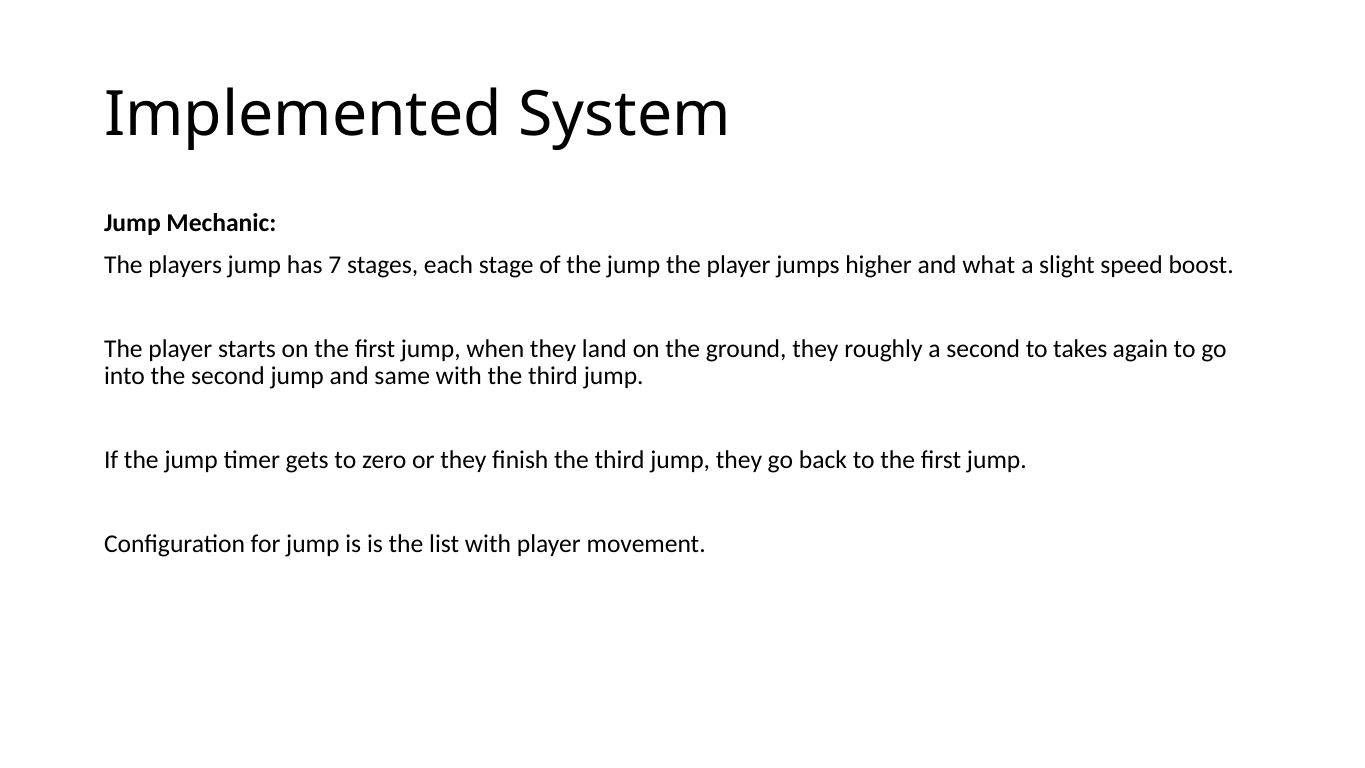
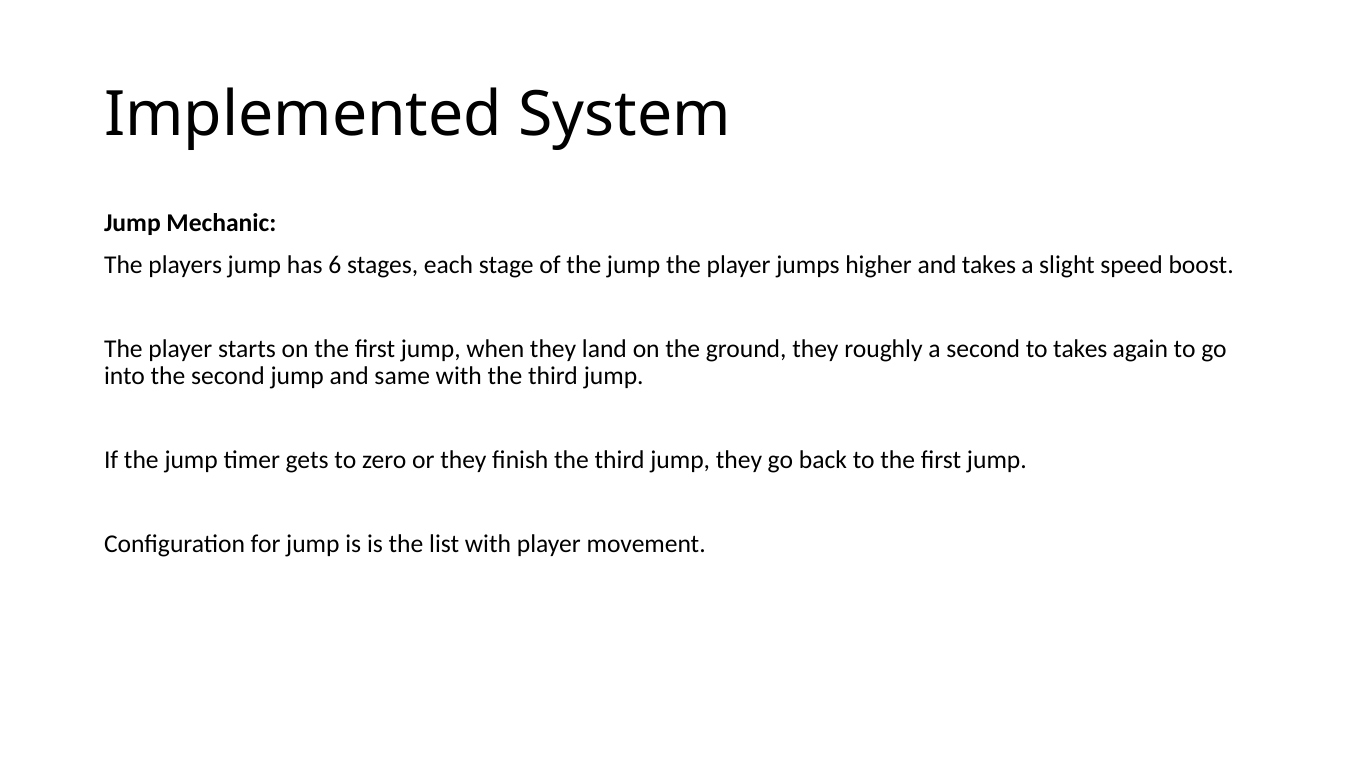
7: 7 -> 6
and what: what -> takes
